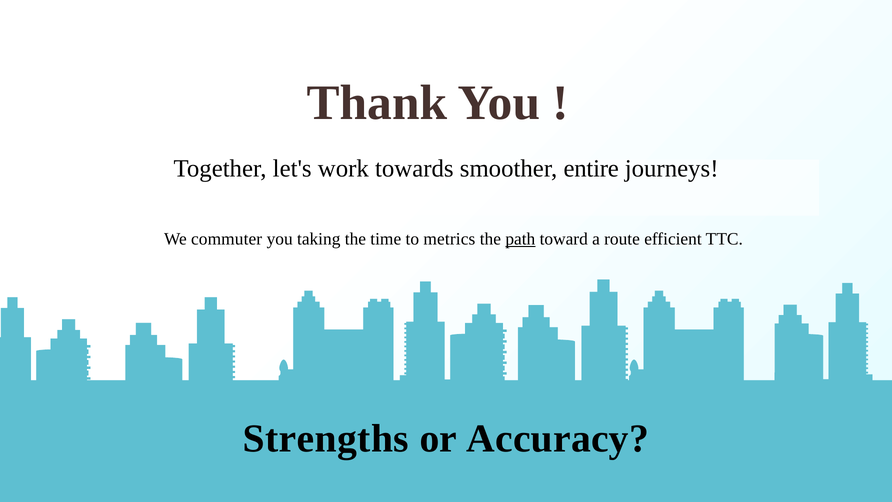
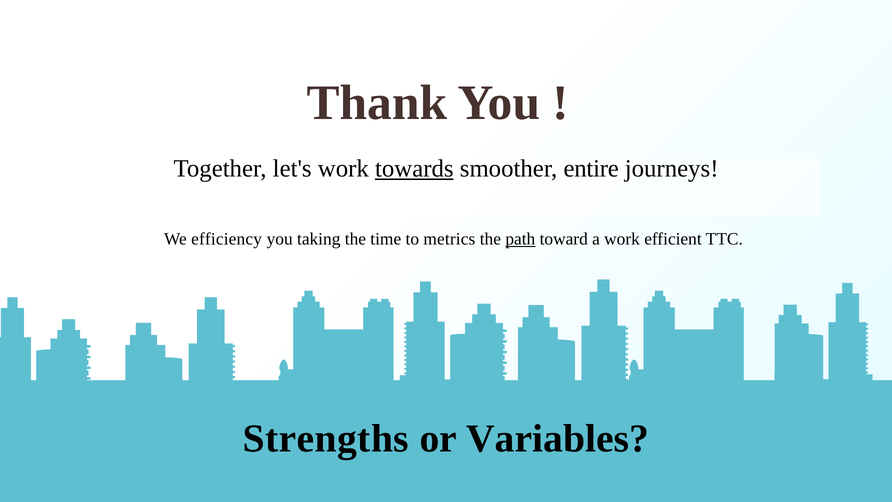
towards underline: none -> present
commuter: commuter -> efficiency
a route: route -> work
Accuracy: Accuracy -> Variables
